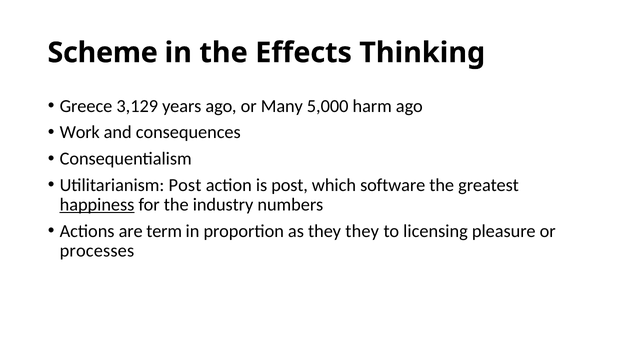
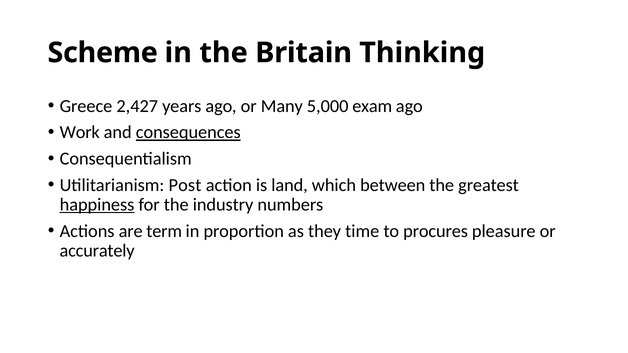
Effects: Effects -> Britain
3,129: 3,129 -> 2,427
harm: harm -> exam
consequences underline: none -> present
is post: post -> land
software: software -> between
they they: they -> time
licensing: licensing -> procures
processes: processes -> accurately
